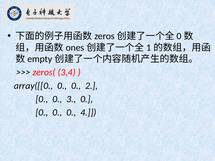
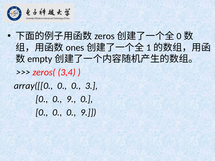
2: 2 -> 3
3 at (71, 99): 3 -> 9
0 0 0 4: 4 -> 9
